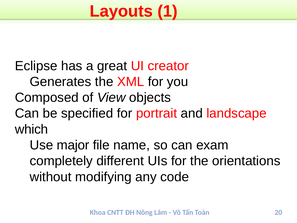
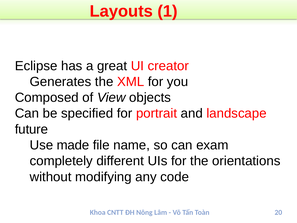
which: which -> future
major: major -> made
